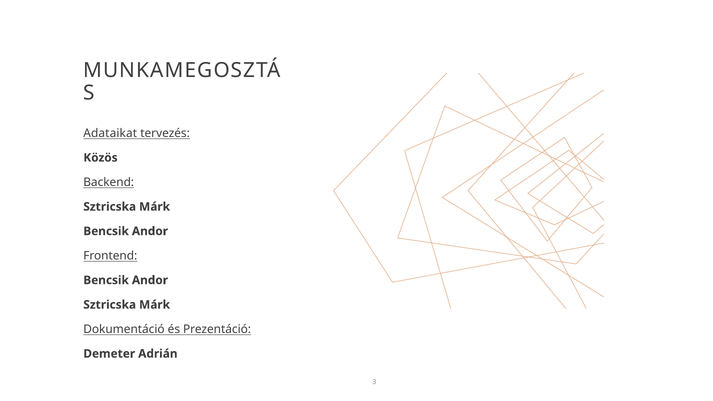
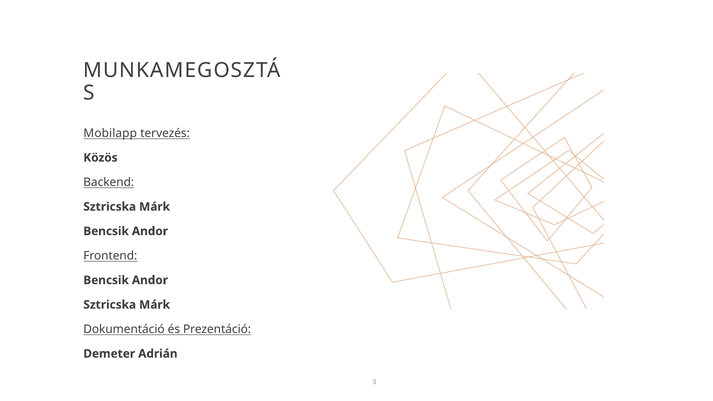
Adataikat: Adataikat -> Mobilapp
